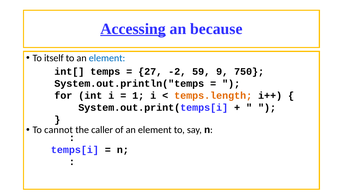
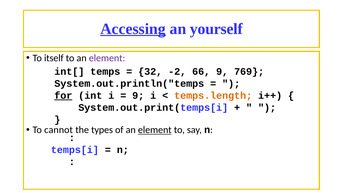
because: because -> yourself
element at (107, 58) colour: blue -> purple
27: 27 -> 32
59: 59 -> 66
750: 750 -> 769
for underline: none -> present
1 at (138, 96): 1 -> 9
caller: caller -> types
element at (155, 130) underline: none -> present
